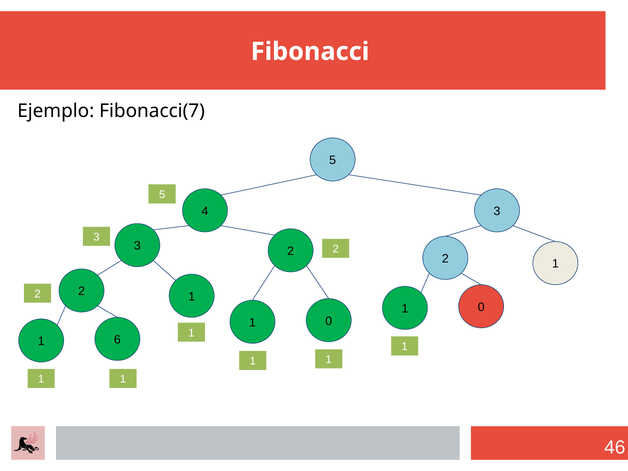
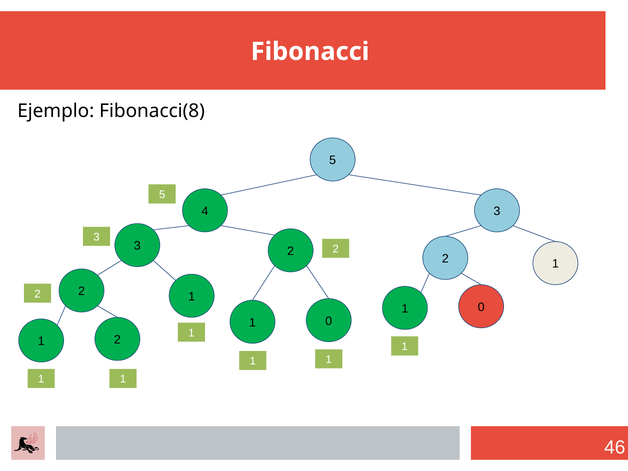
Fibonacci(7: Fibonacci(7 -> Fibonacci(8
6 at (117, 340): 6 -> 2
